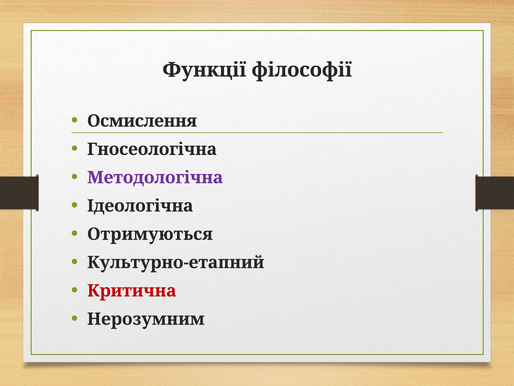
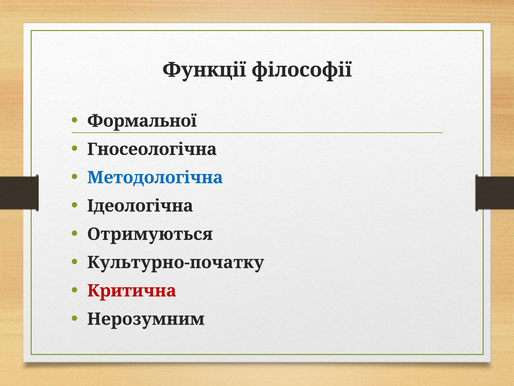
Осмислення: Осмислення -> Формальної
Методологічна colour: purple -> blue
Культурно-етапний: Культурно-етапний -> Культурно-початку
